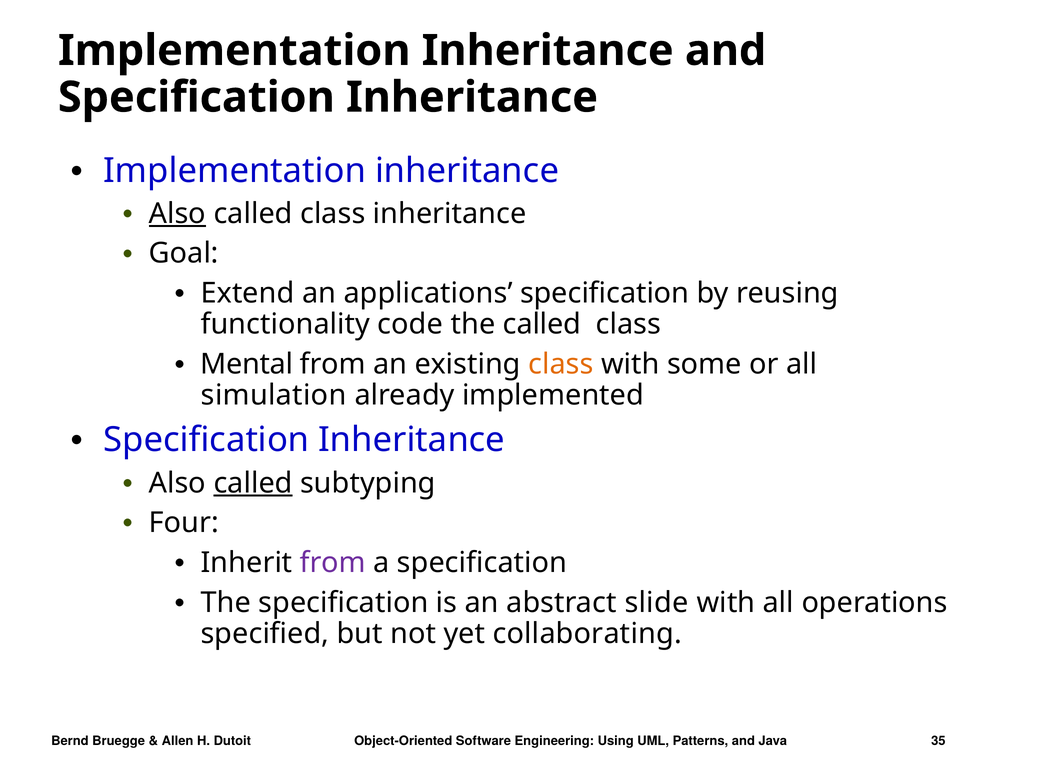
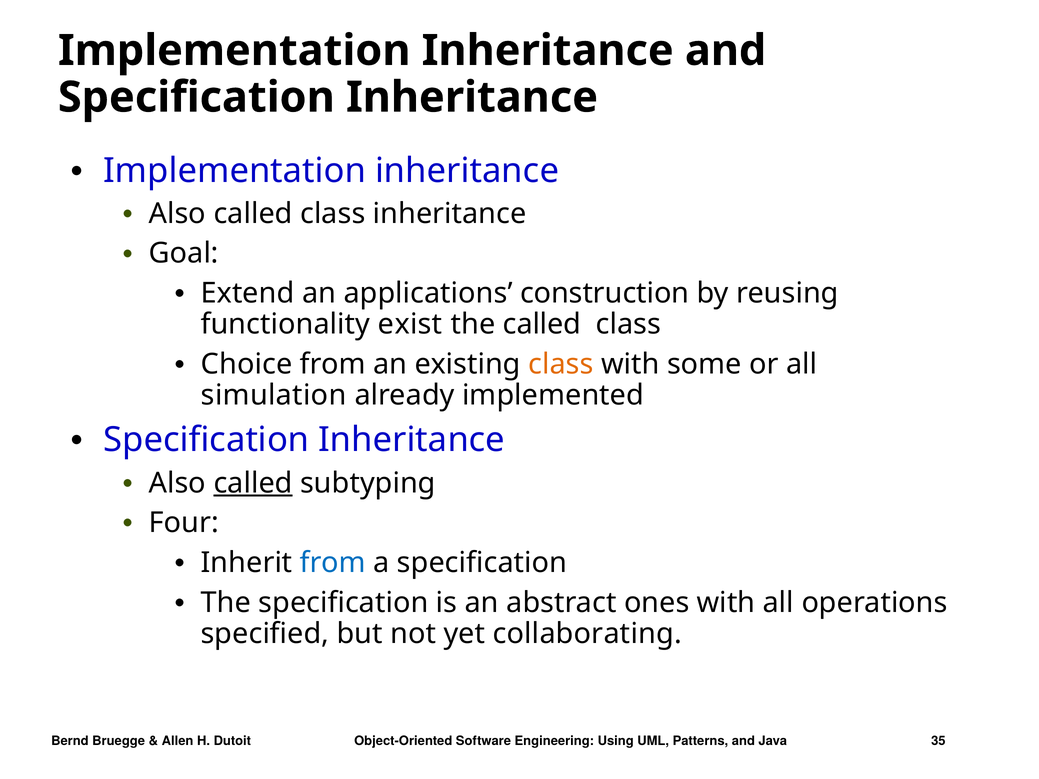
Also at (177, 214) underline: present -> none
applications specification: specification -> construction
code: code -> exist
Mental: Mental -> Choice
from at (333, 563) colour: purple -> blue
slide: slide -> ones
